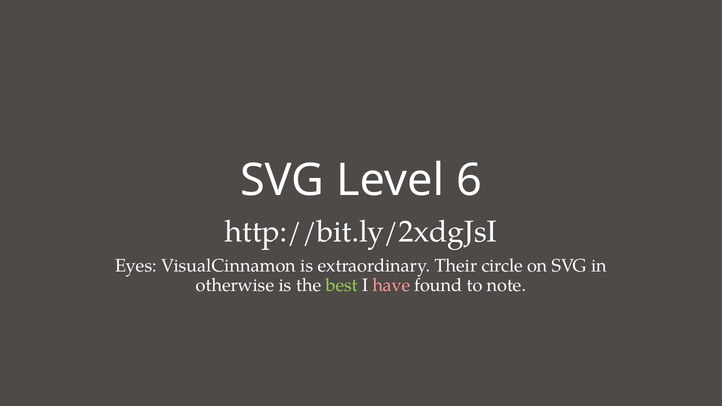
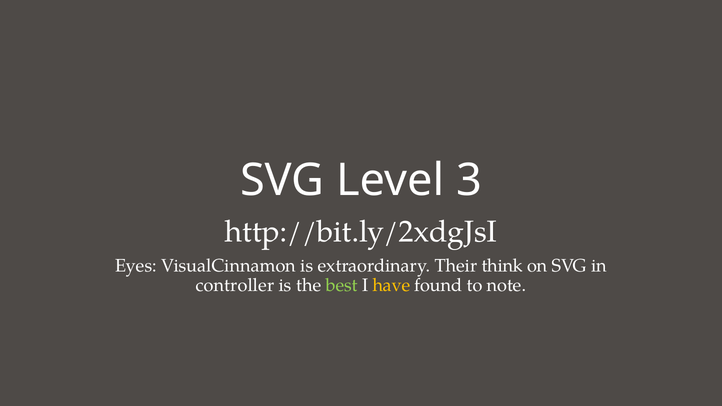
6: 6 -> 3
circle: circle -> think
otherwise: otherwise -> controller
have colour: pink -> yellow
